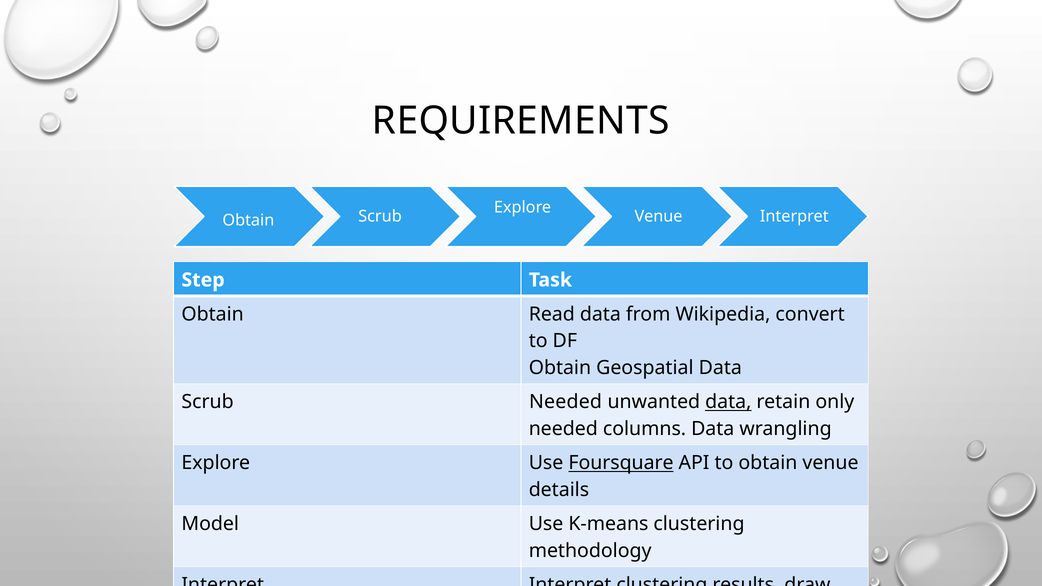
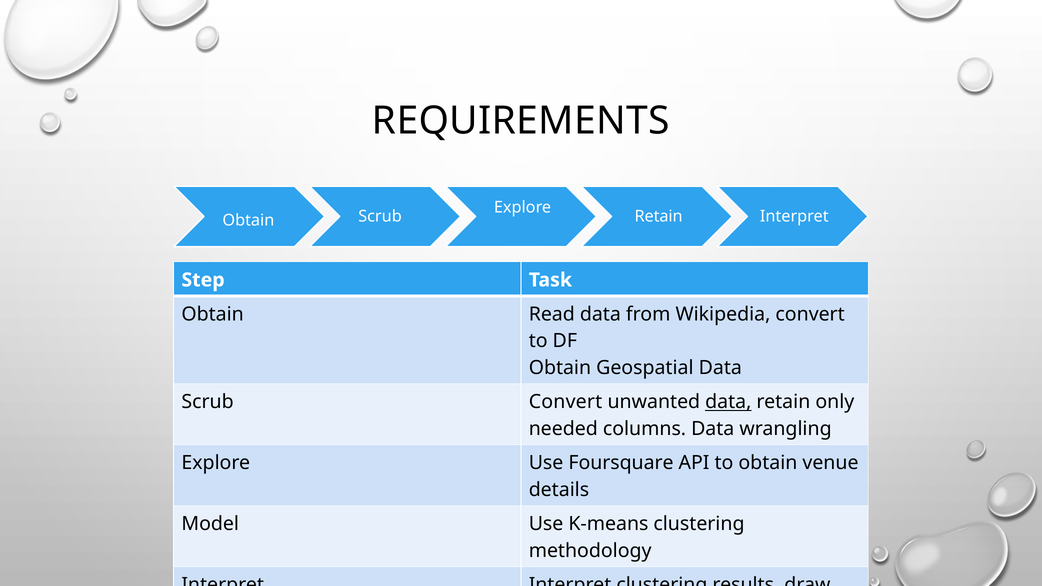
Venue at (659, 216): Venue -> Retain
Scrub Needed: Needed -> Convert
Foursquare underline: present -> none
